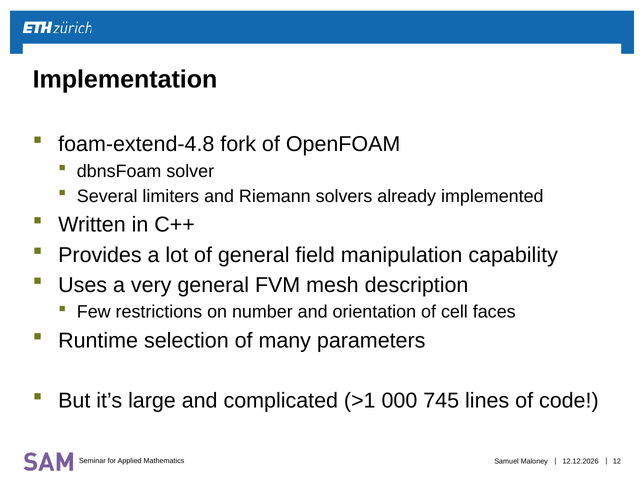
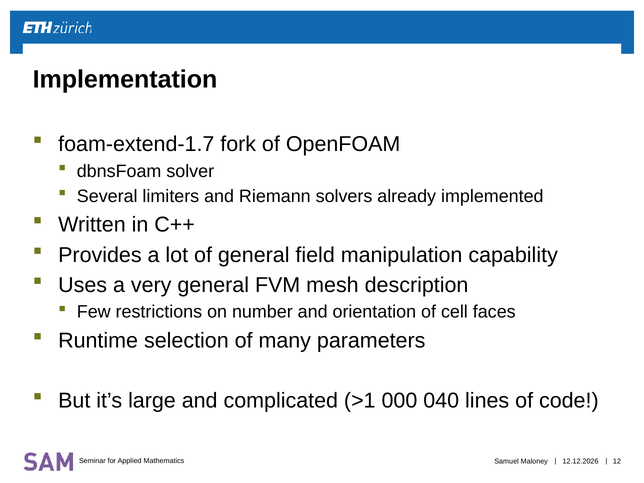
foam-extend-4.8: foam-extend-4.8 -> foam-extend-1.7
745: 745 -> 040
